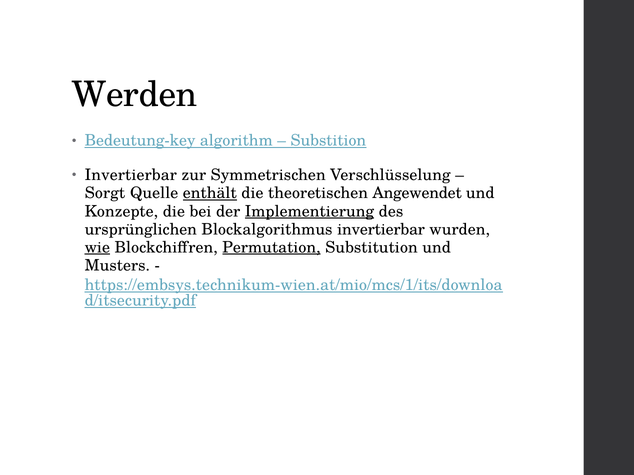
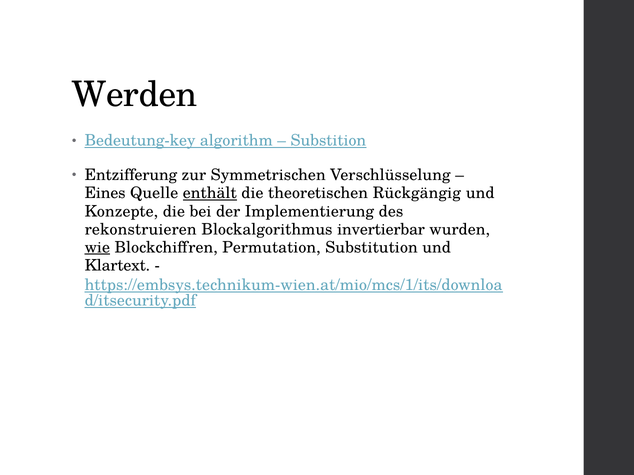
Invertierbar at (131, 175): Invertierbar -> Entzifferung
Sorgt: Sorgt -> Eines
Angewendet: Angewendet -> Rückgängig
Implementierung underline: present -> none
ursprünglichen: ursprünglichen -> rekonstruieren
Permutation underline: present -> none
Musters: Musters -> Klartext
